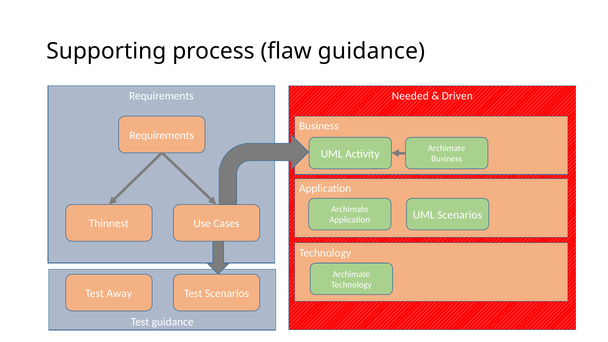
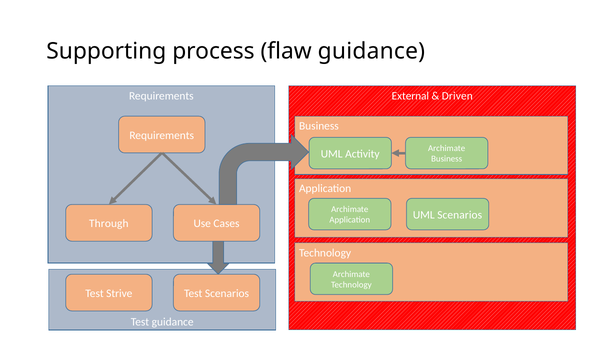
Needed: Needed -> External
Thinnest: Thinnest -> Through
Away: Away -> Strive
